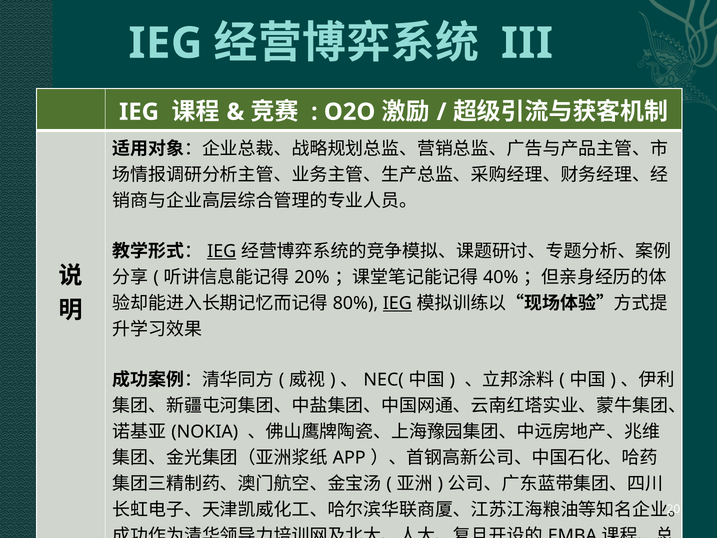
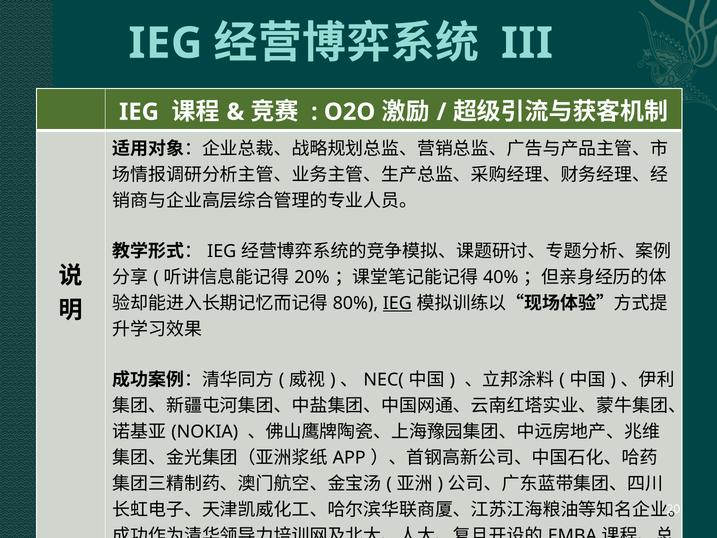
IEG at (222, 251) underline: present -> none
